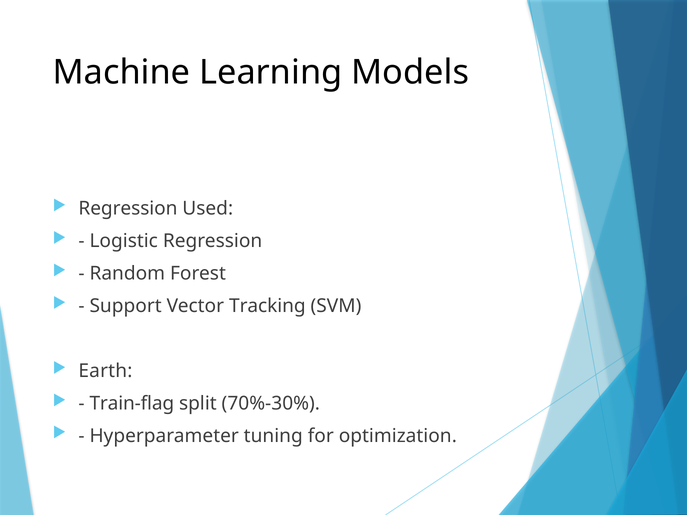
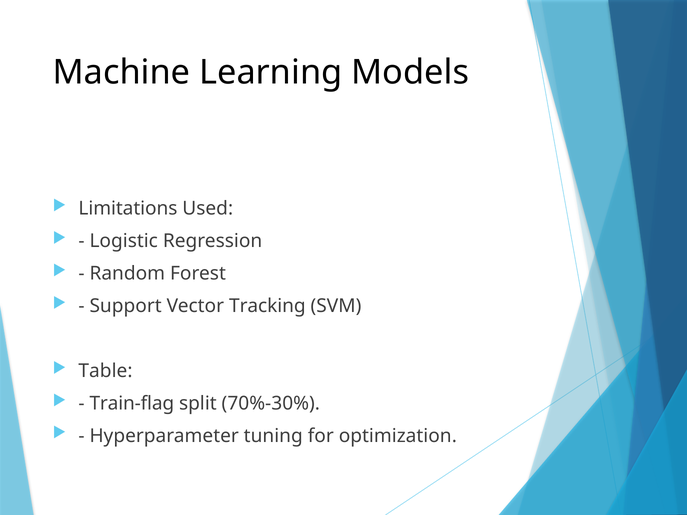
Regression at (128, 209): Regression -> Limitations
Earth: Earth -> Table
